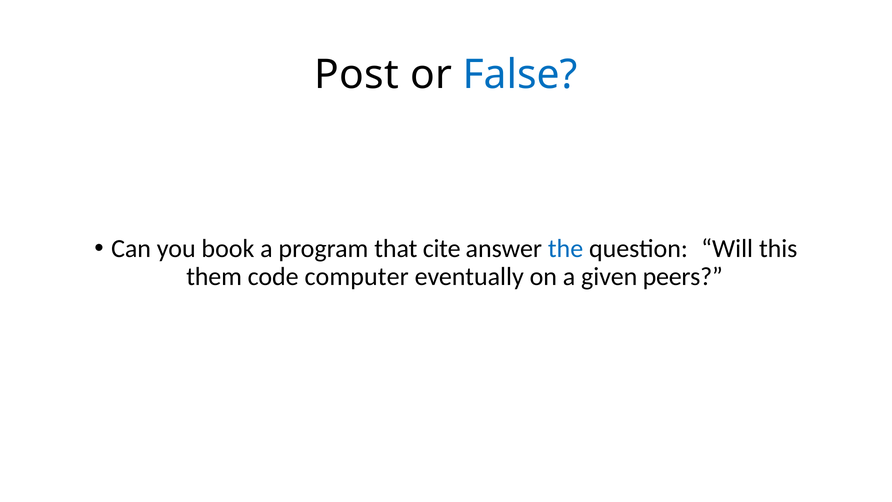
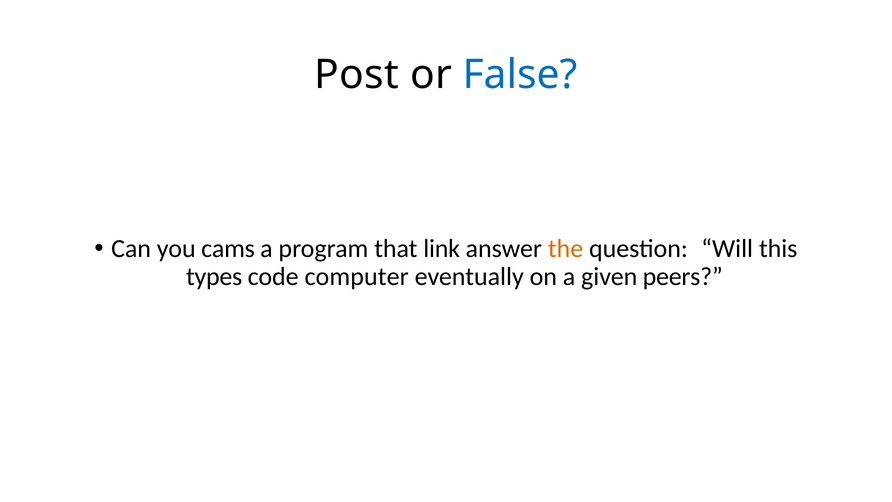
book: book -> cams
cite: cite -> link
the colour: blue -> orange
them: them -> types
